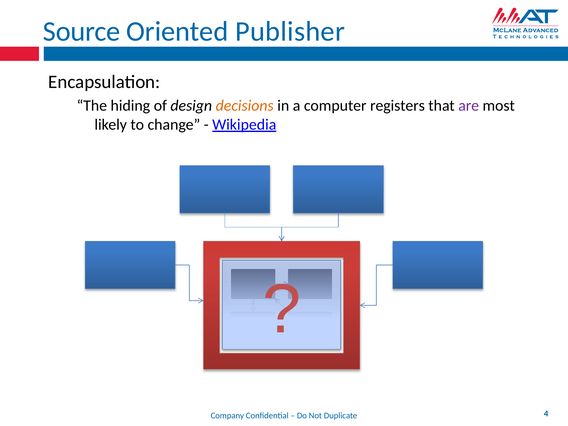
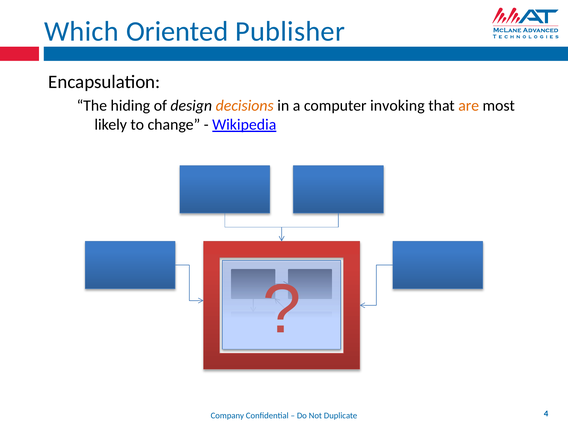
Source: Source -> Which
registers: registers -> invoking
are colour: purple -> orange
